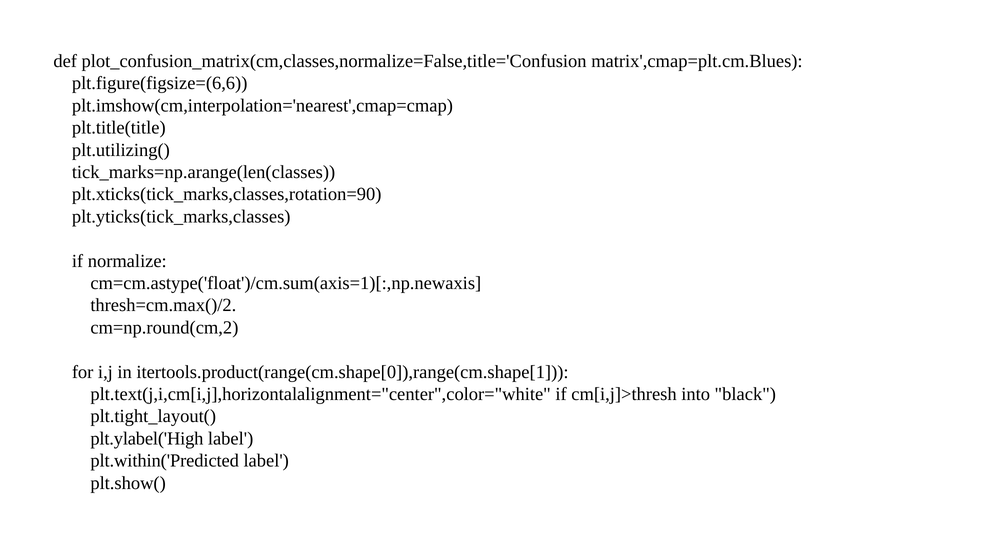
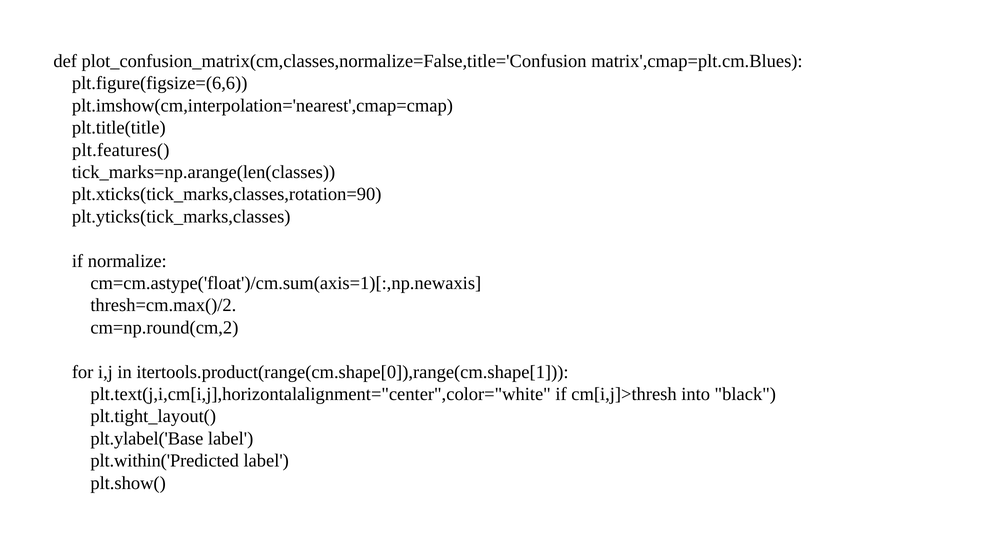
plt.utilizing(: plt.utilizing( -> plt.features(
plt.ylabel('High: plt.ylabel('High -> plt.ylabel('Base
